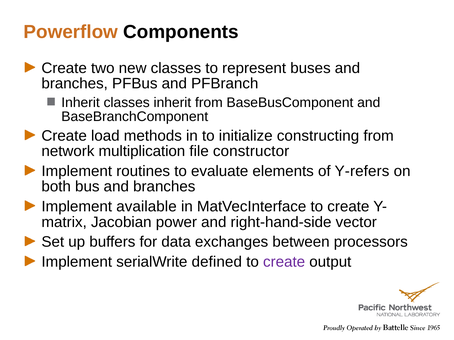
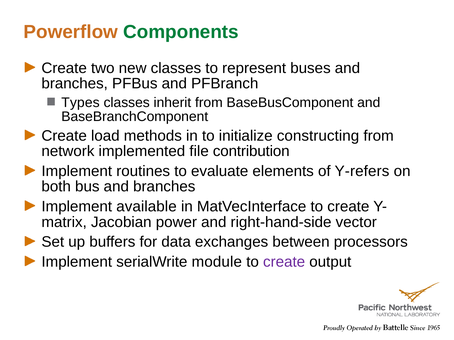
Components colour: black -> green
Inherit at (81, 103): Inherit -> Types
multiplication: multiplication -> implemented
constructor: constructor -> contribution
defined: defined -> module
